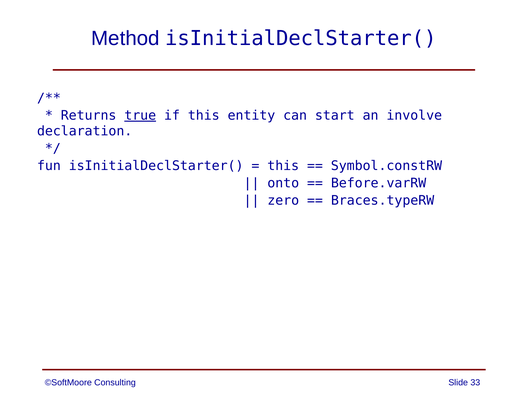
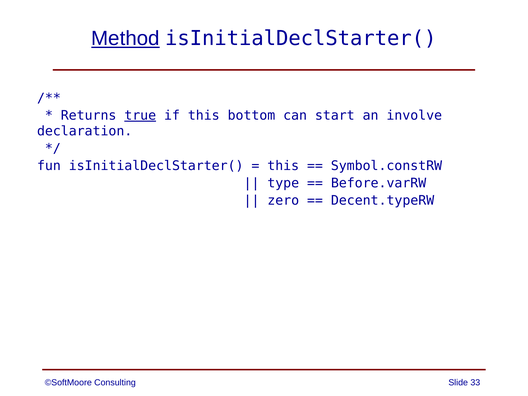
Method underline: none -> present
entity: entity -> bottom
onto: onto -> type
Braces.typeRW: Braces.typeRW -> Decent.typeRW
